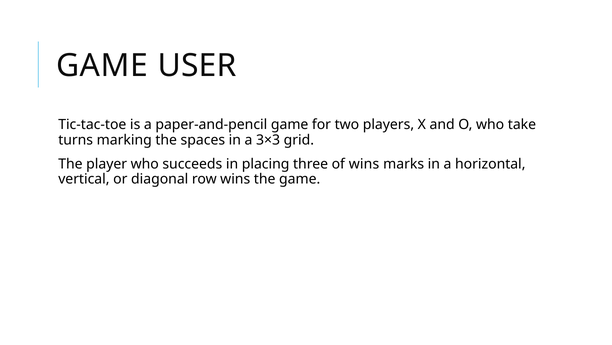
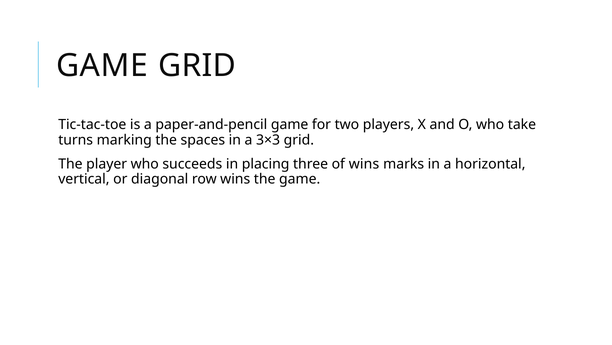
GAME USER: USER -> GRID
